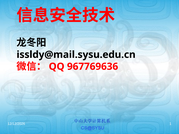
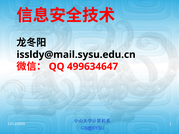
967769636: 967769636 -> 499634647
